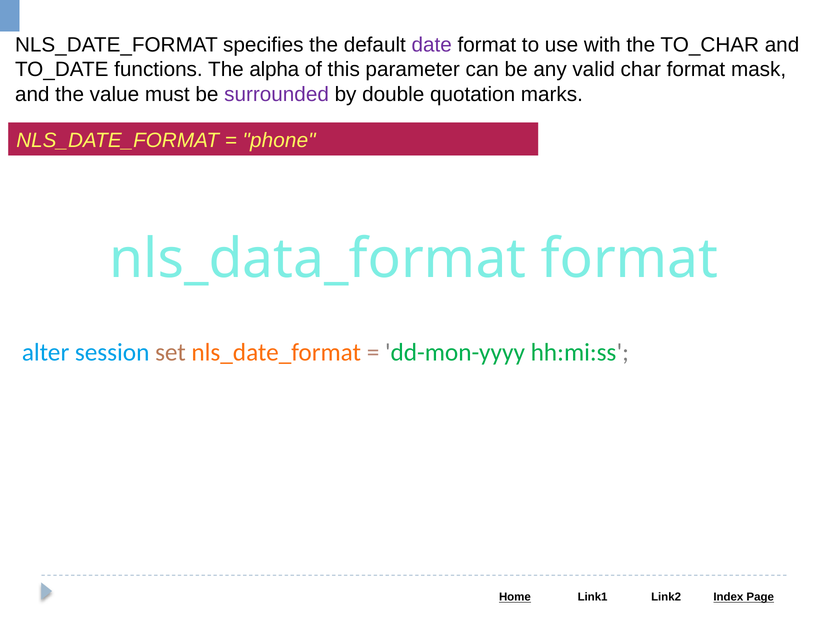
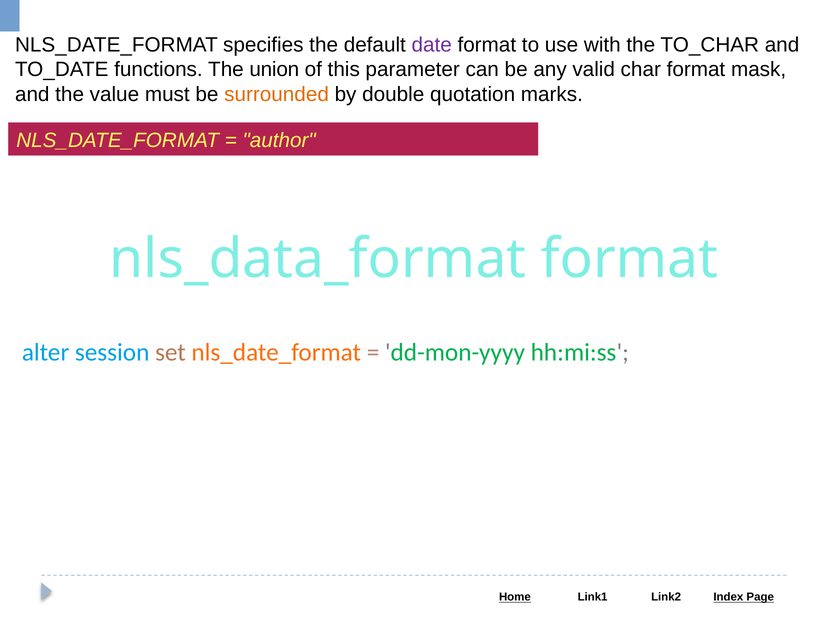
alpha: alpha -> union
surrounded colour: purple -> orange
phone: phone -> author
